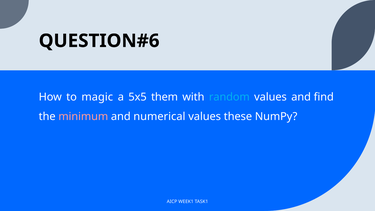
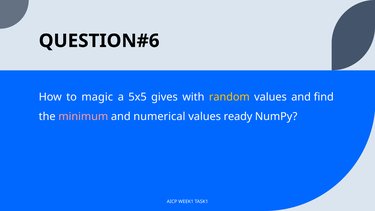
them: them -> gives
random colour: light blue -> yellow
these: these -> ready
